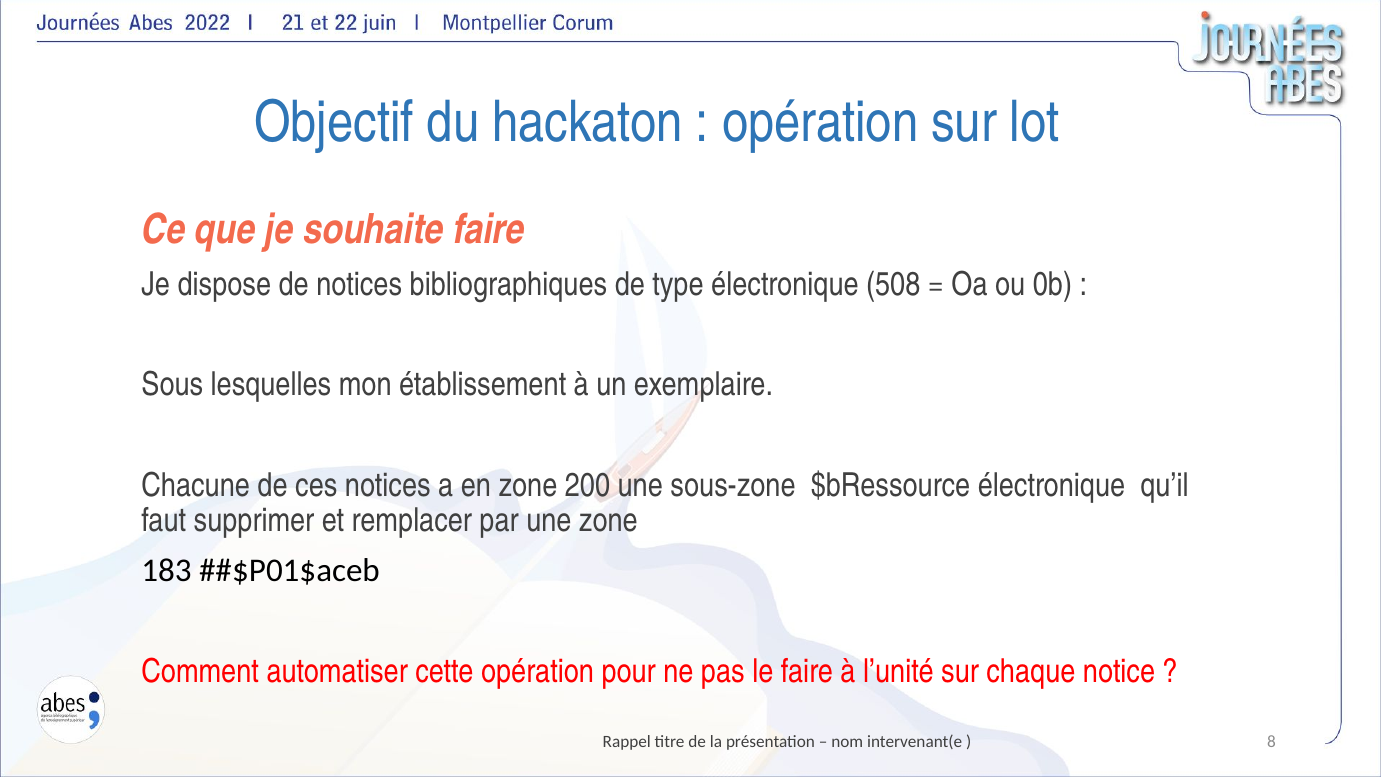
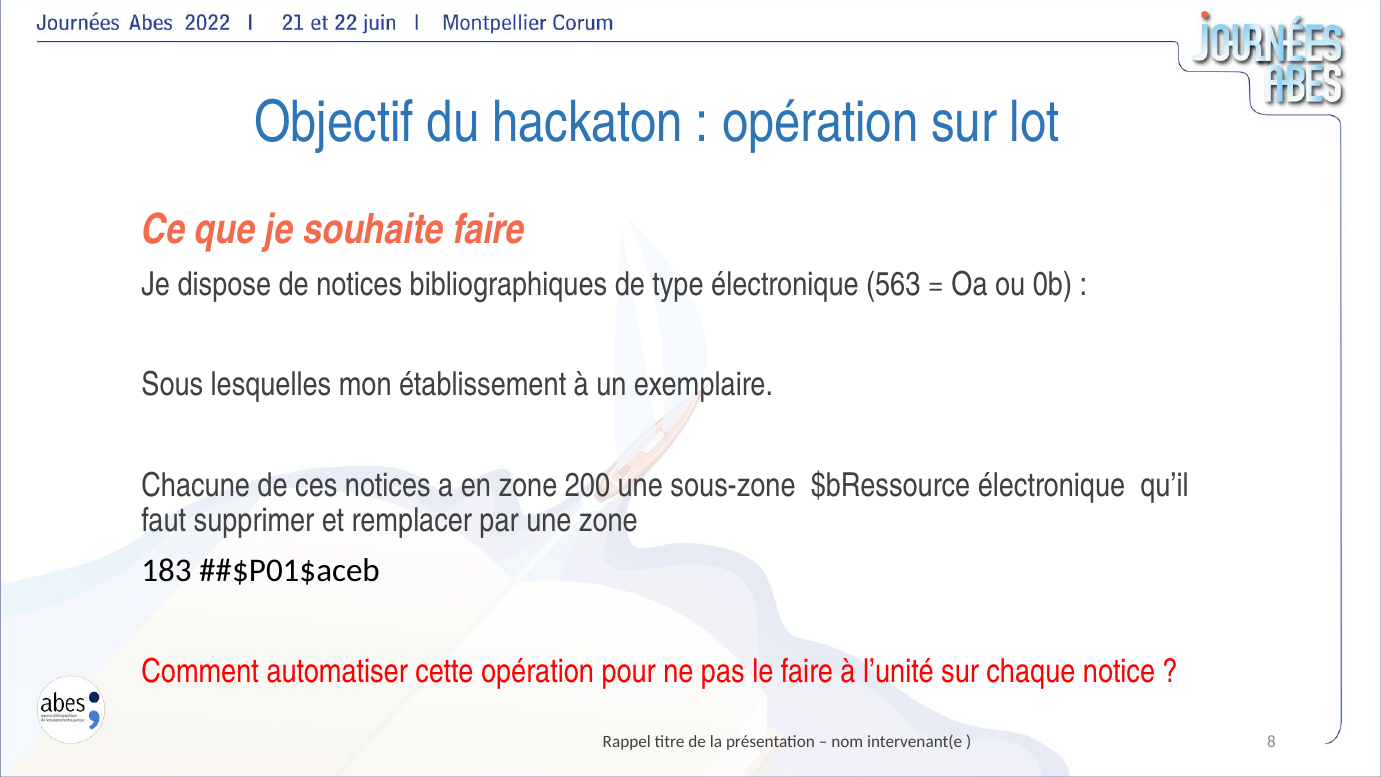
508: 508 -> 563
